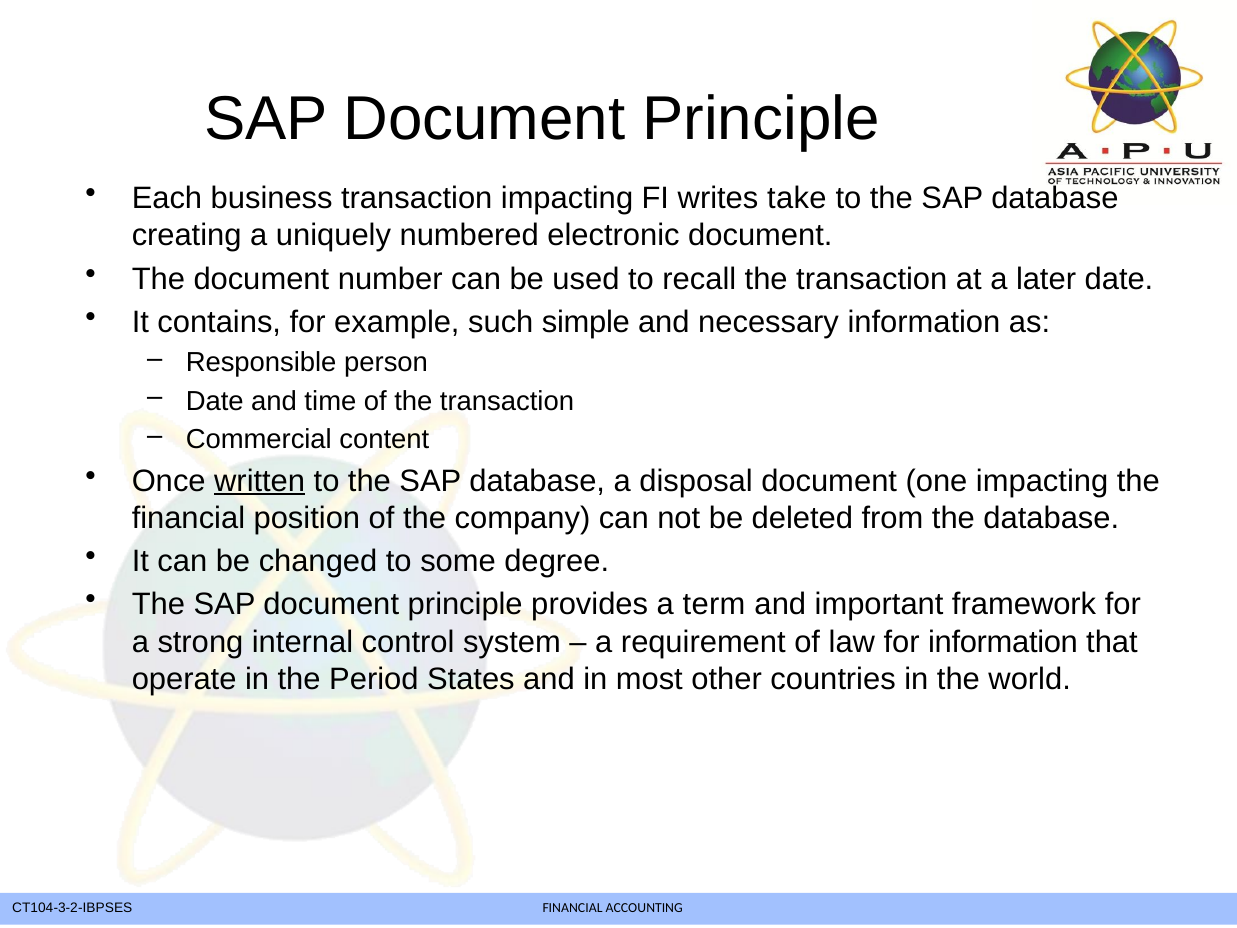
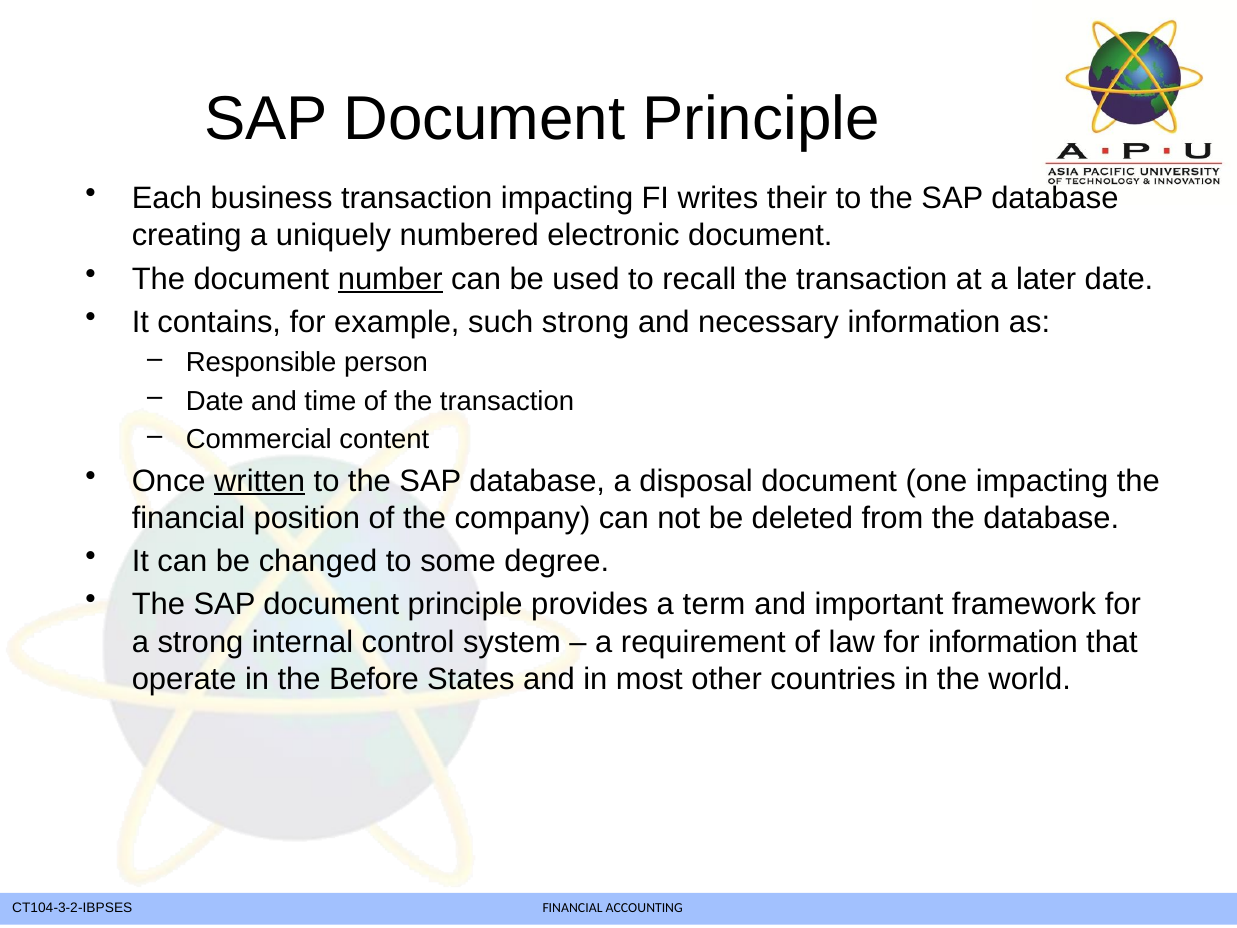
take: take -> their
number underline: none -> present
such simple: simple -> strong
Period: Period -> Before
